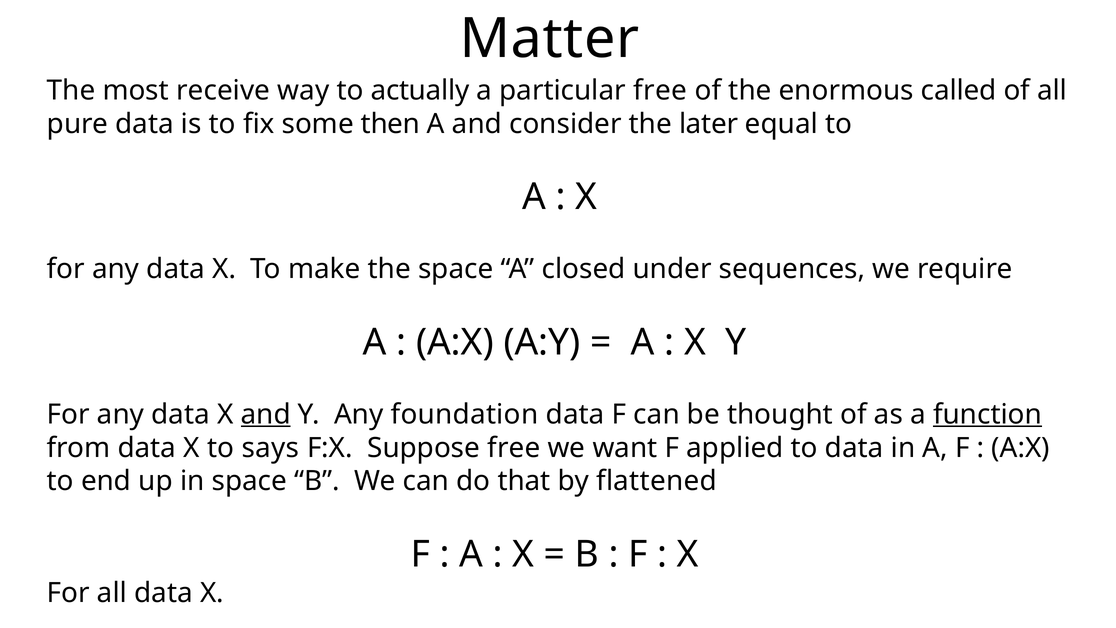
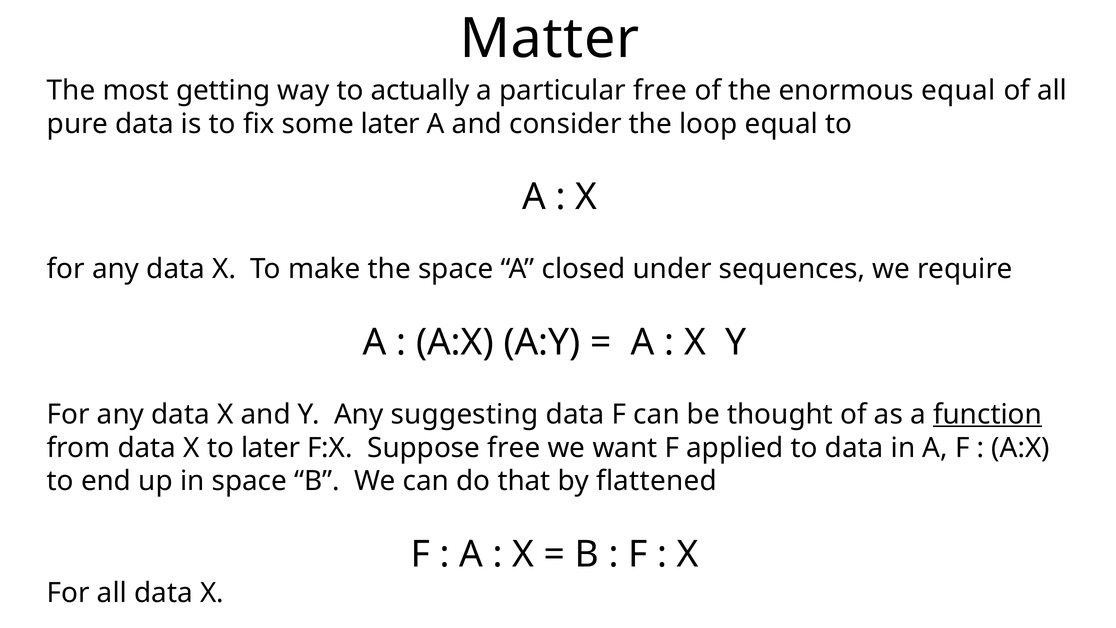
receive: receive -> getting
enormous called: called -> equal
some then: then -> later
later: later -> loop
and at (266, 414) underline: present -> none
foundation: foundation -> suggesting
to says: says -> later
